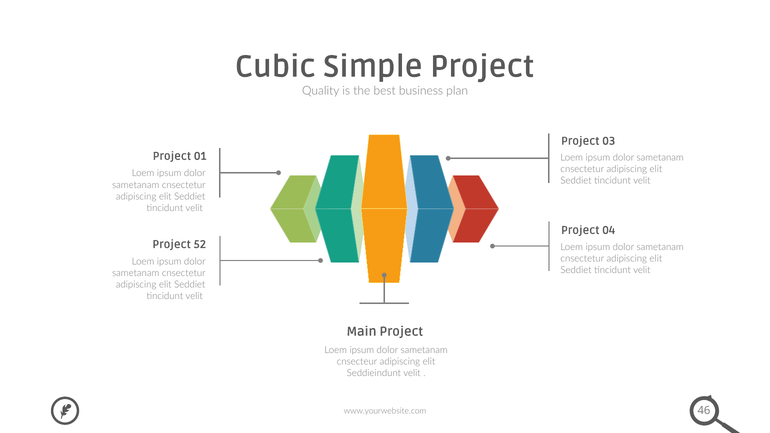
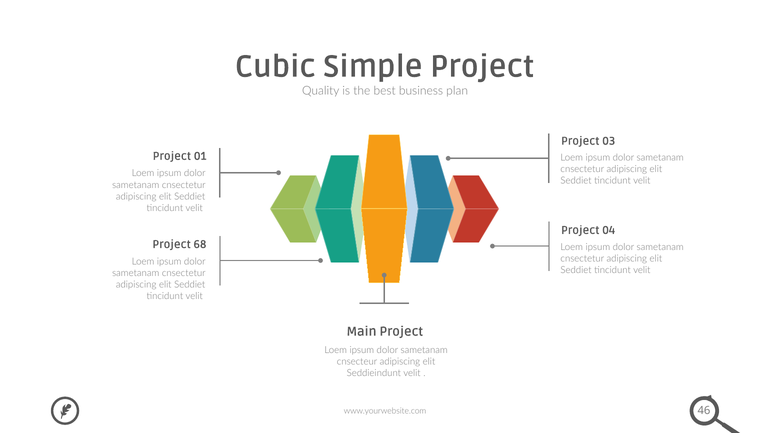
52: 52 -> 68
